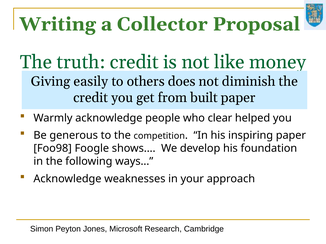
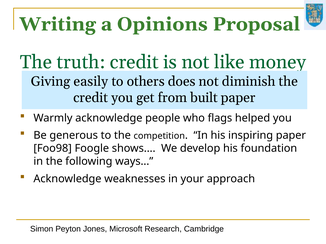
Collector: Collector -> Opinions
clear: clear -> flags
